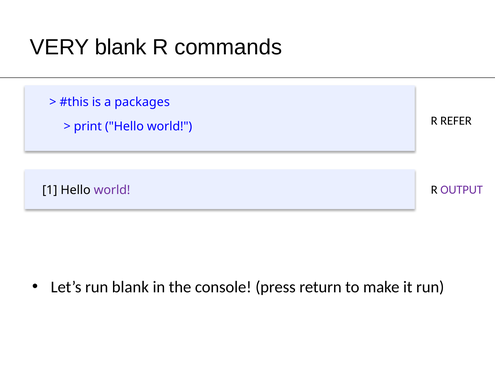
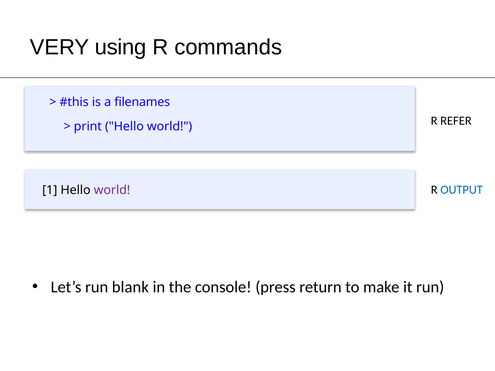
VERY blank: blank -> using
packages: packages -> filenames
OUTPUT colour: purple -> blue
